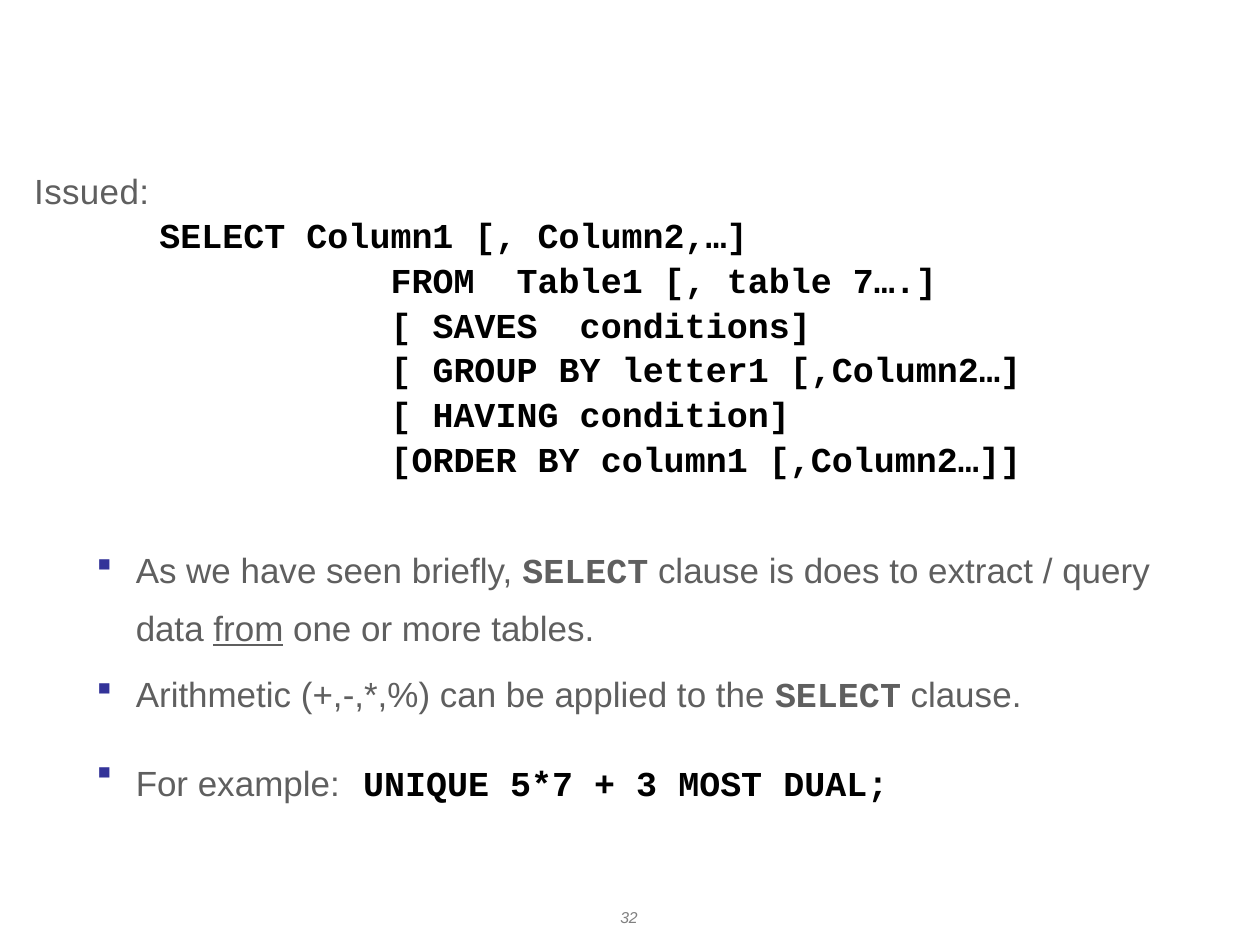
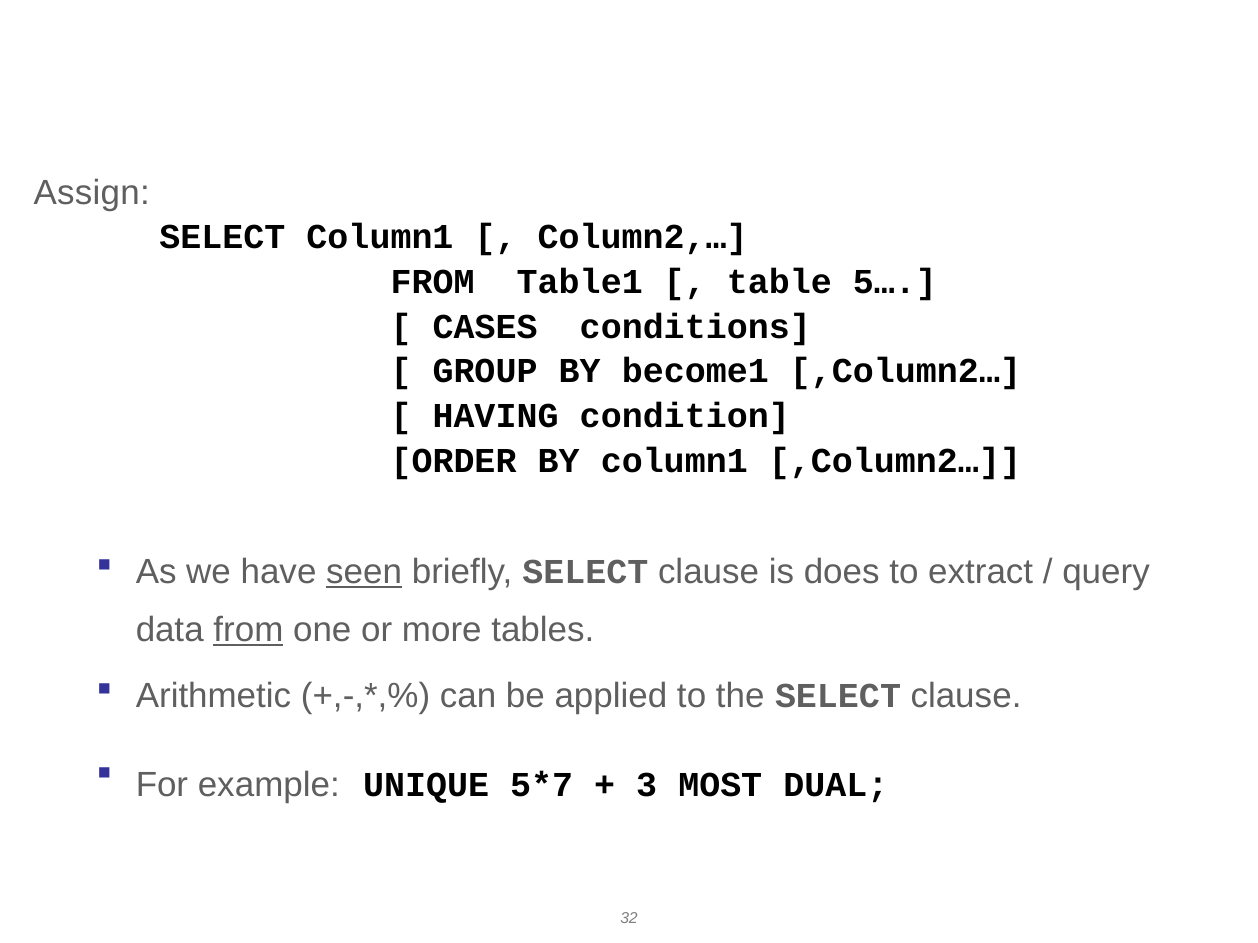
Issued: Issued -> Assign
7…: 7… -> 5…
SAVES: SAVES -> CASES
letter1: letter1 -> become1
seen underline: none -> present
